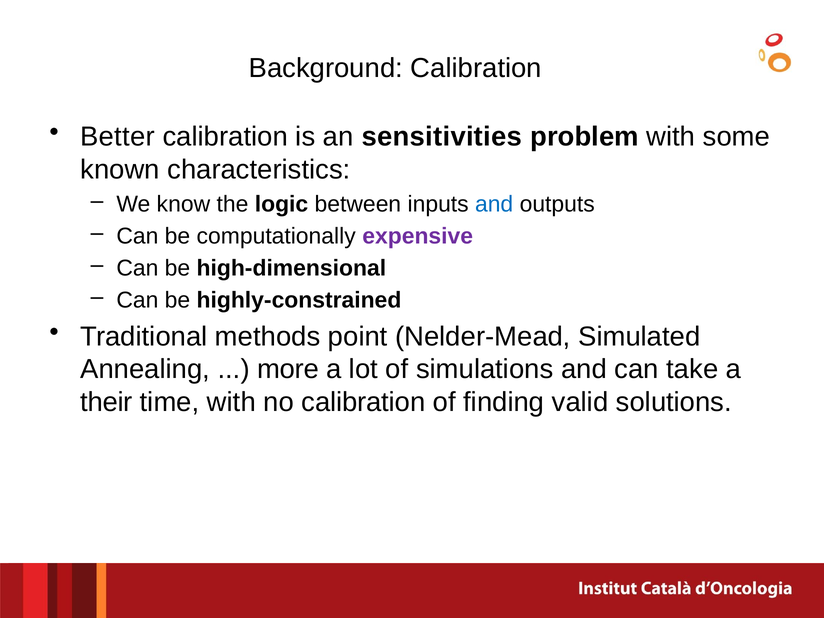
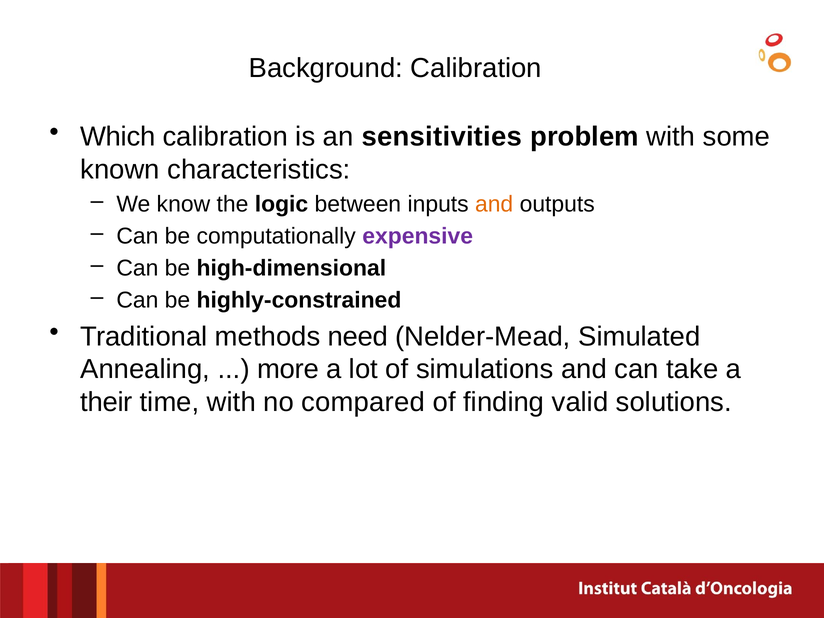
Better: Better -> Which
and at (494, 204) colour: blue -> orange
point: point -> need
no calibration: calibration -> compared
